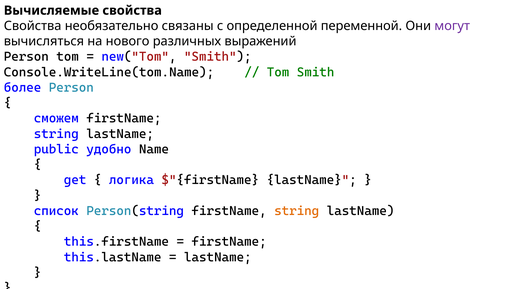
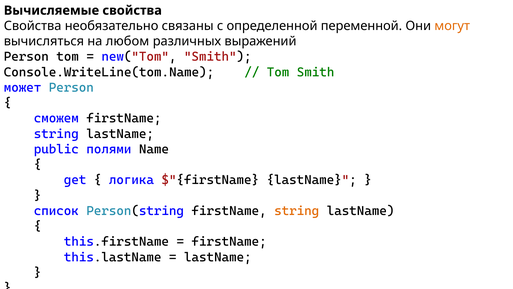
могут colour: purple -> orange
нового: нового -> любом
более: более -> может
удобно: удобно -> полями
